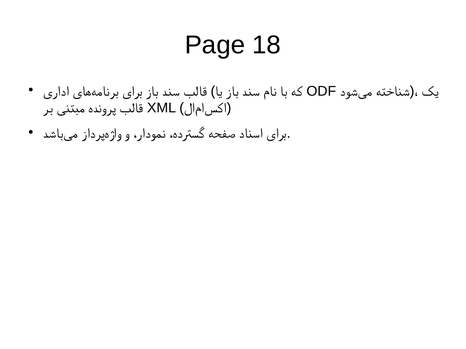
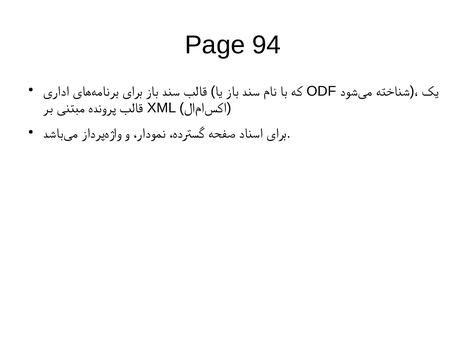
18: 18 -> 94
